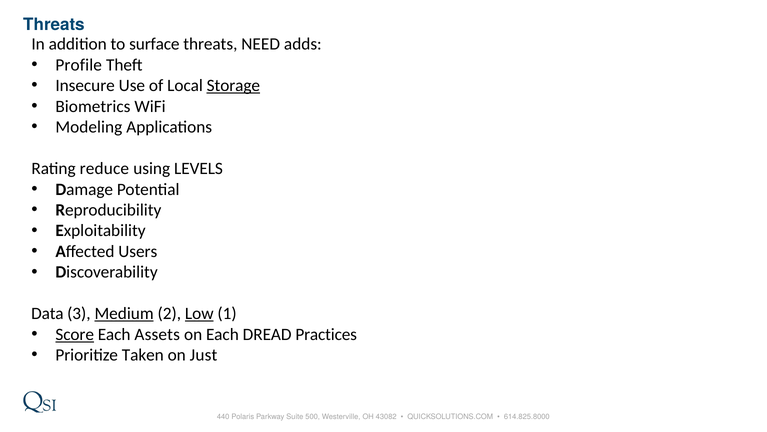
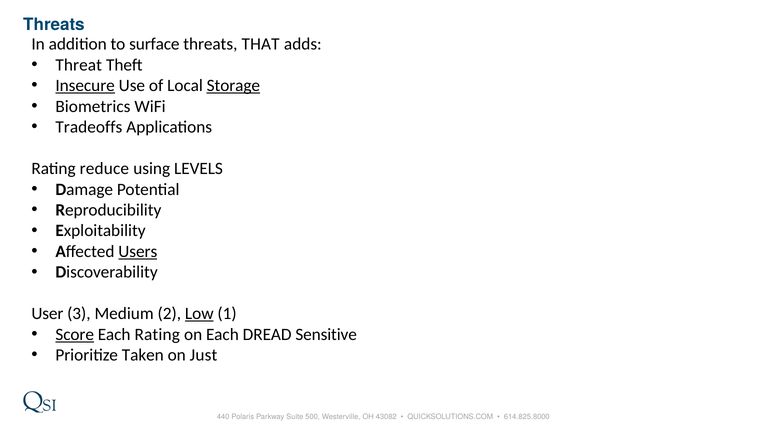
NEED: NEED -> THAT
Profile: Profile -> Threat
Insecure underline: none -> present
Modeling: Modeling -> Tradeoffs
Users underline: none -> present
Data: Data -> User
Medium underline: present -> none
Each Assets: Assets -> Rating
Practices: Practices -> Sensitive
